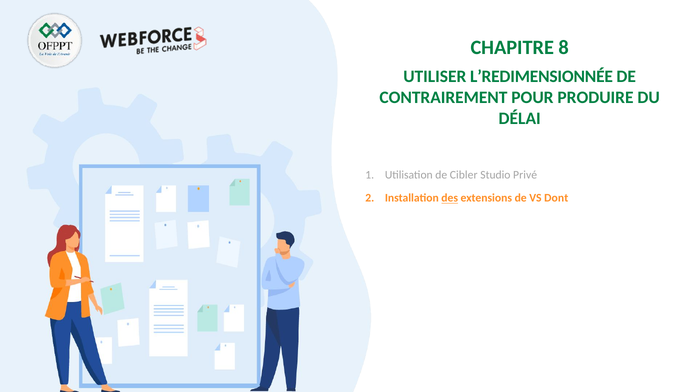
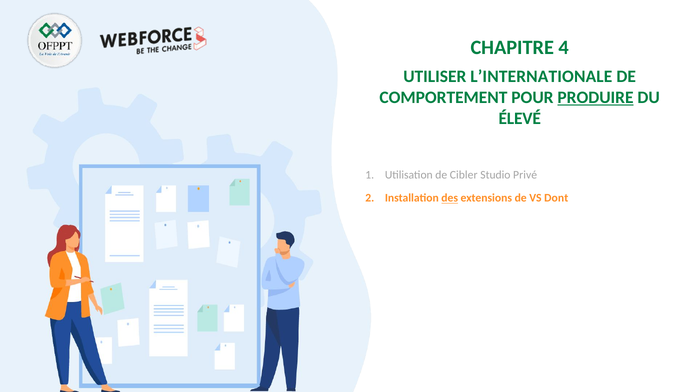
8: 8 -> 4
L’REDIMENSIONNÉE: L’REDIMENSIONNÉE -> L’INTERNATIONALE
CONTRAIREMENT: CONTRAIREMENT -> COMPORTEMENT
PRODUIRE underline: none -> present
DÉLAI: DÉLAI -> ÉLEVÉ
